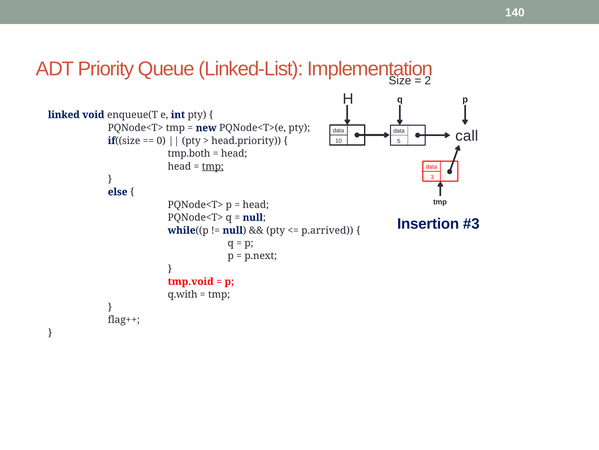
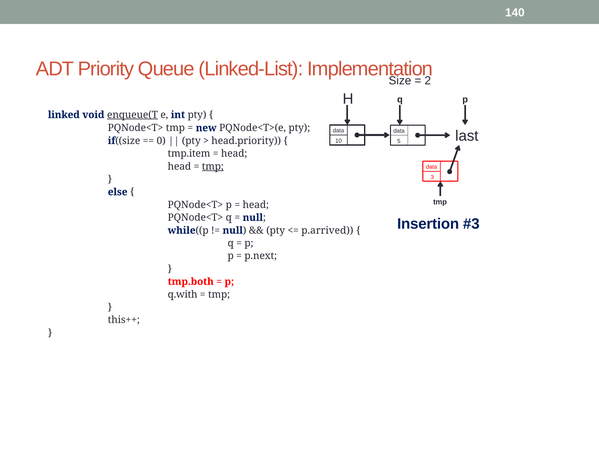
enqueue(T underline: none -> present
call: call -> last
tmp.both: tmp.both -> tmp.item
tmp.void: tmp.void -> tmp.both
flag++: flag++ -> this++
